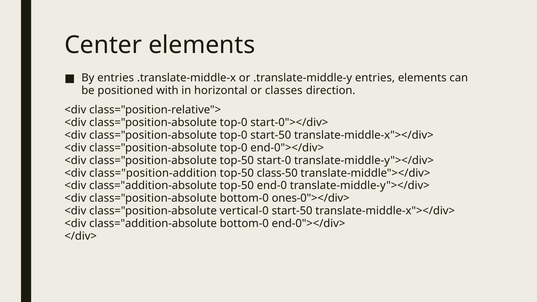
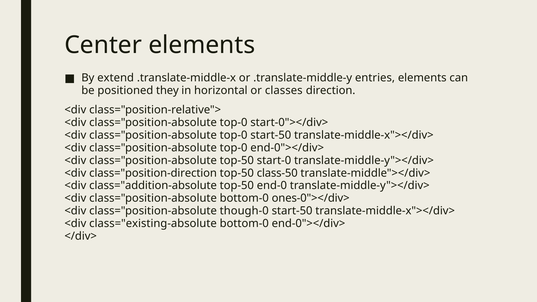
By entries: entries -> extend
with: with -> they
class="position-addition: class="position-addition -> class="position-direction
vertical-0: vertical-0 -> though-0
class="addition-absolute at (153, 224): class="addition-absolute -> class="existing-absolute
